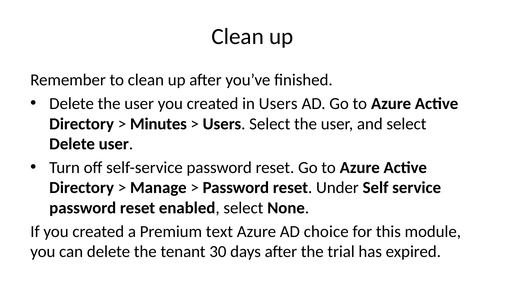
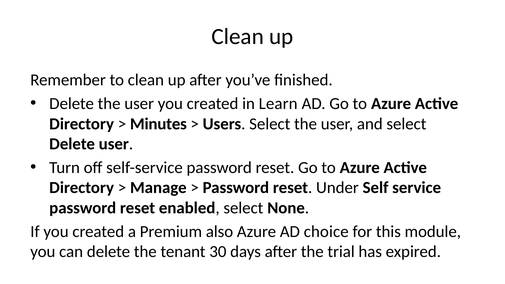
in Users: Users -> Learn
text: text -> also
